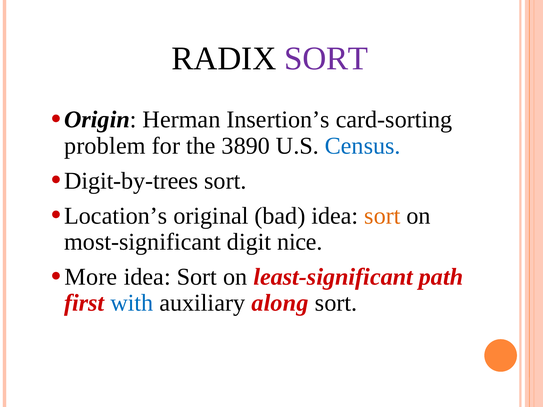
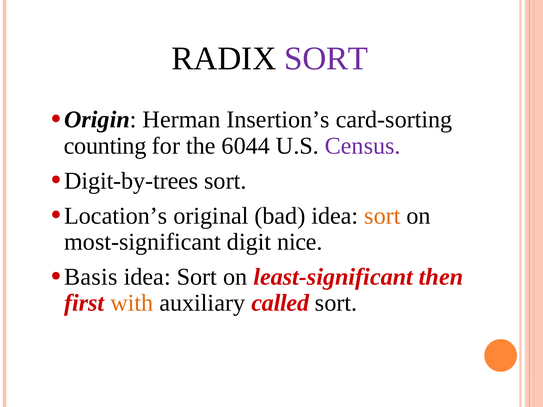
problem: problem -> counting
3890: 3890 -> 6044
Census colour: blue -> purple
More: More -> Basis
path: path -> then
with colour: blue -> orange
along: along -> called
